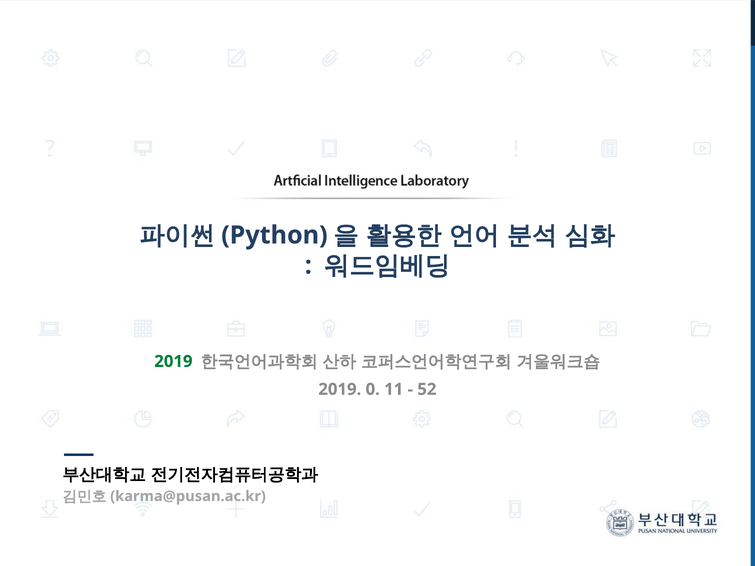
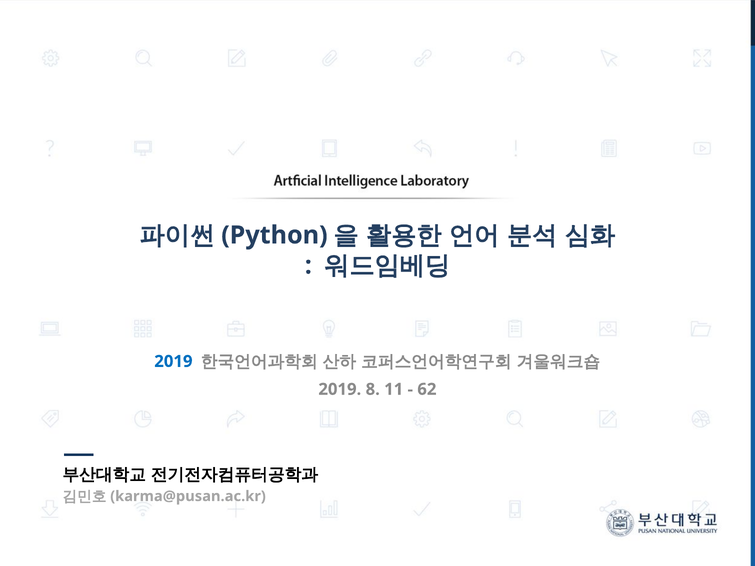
2019 at (173, 362) colour: green -> blue
0: 0 -> 8
52: 52 -> 62
